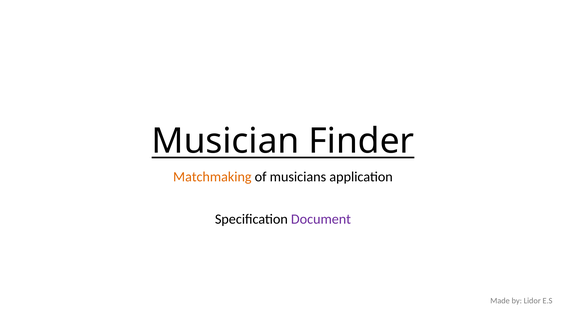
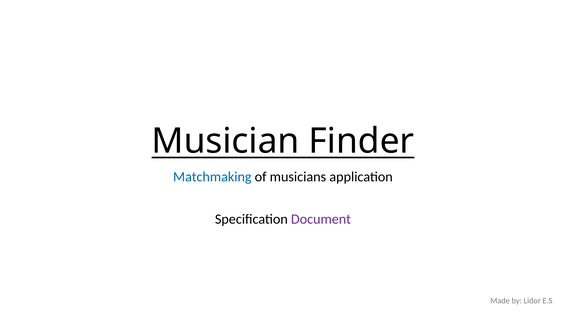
Matchmaking colour: orange -> blue
